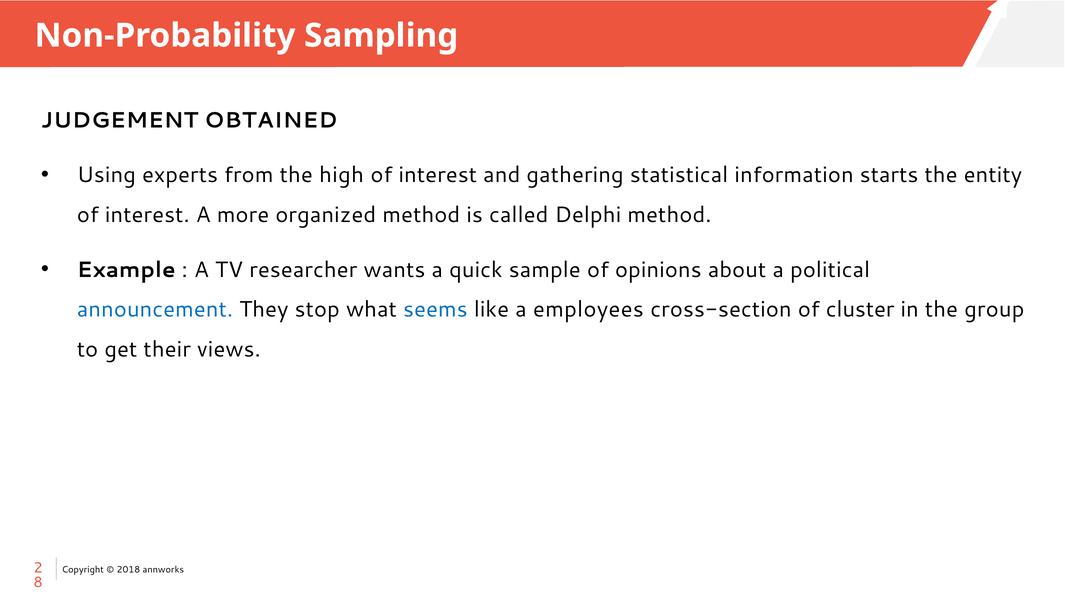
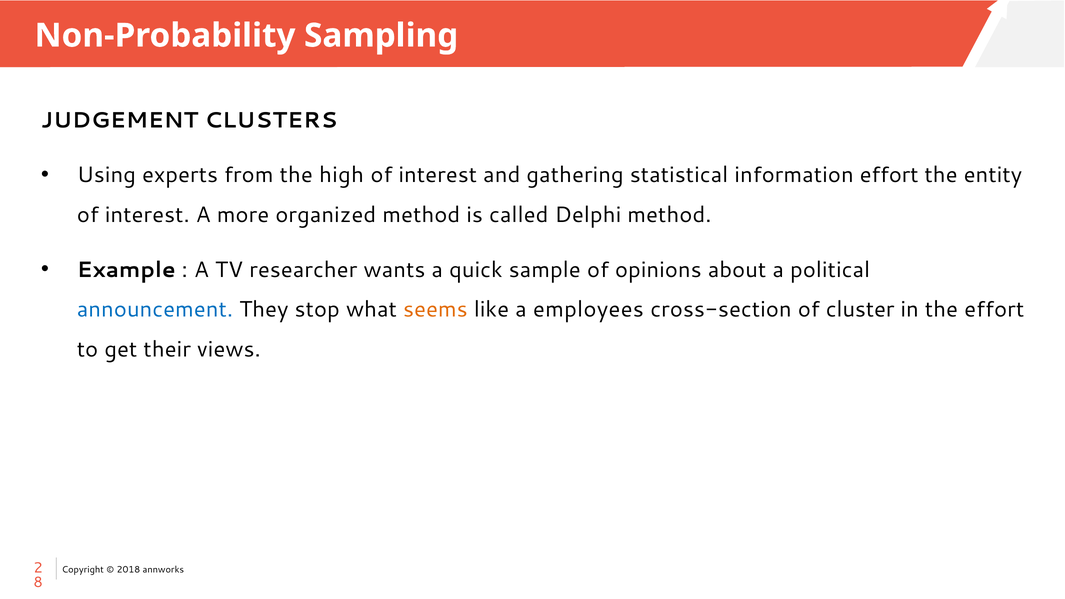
OBTAINED: OBTAINED -> CLUSTERS
information starts: starts -> effort
seems colour: blue -> orange
the group: group -> effort
